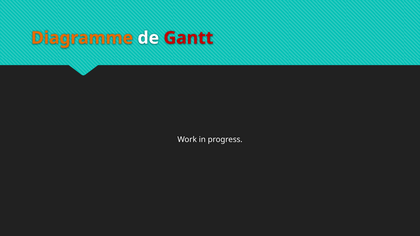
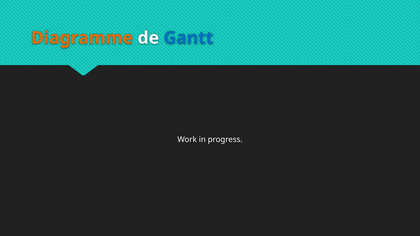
Gantt colour: red -> blue
